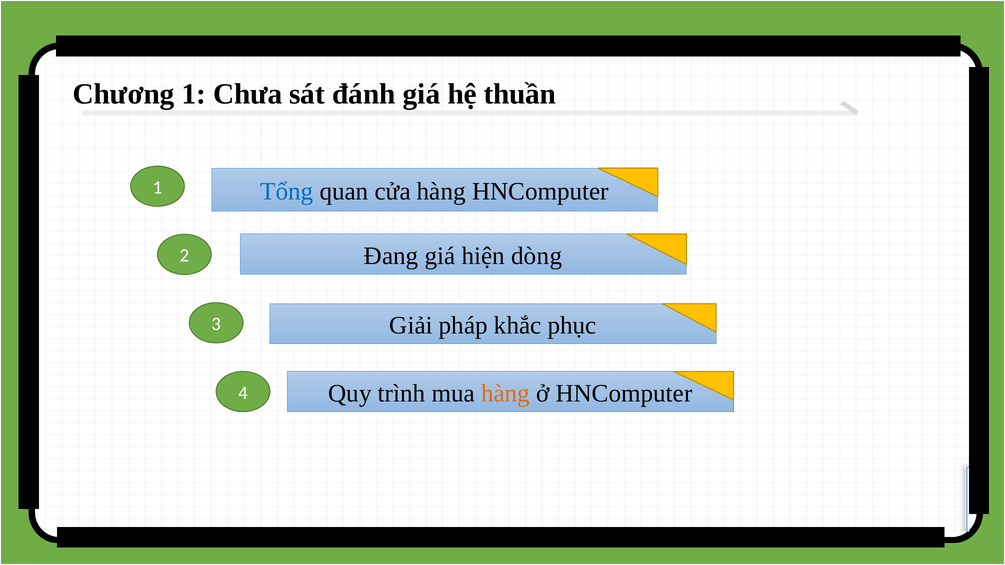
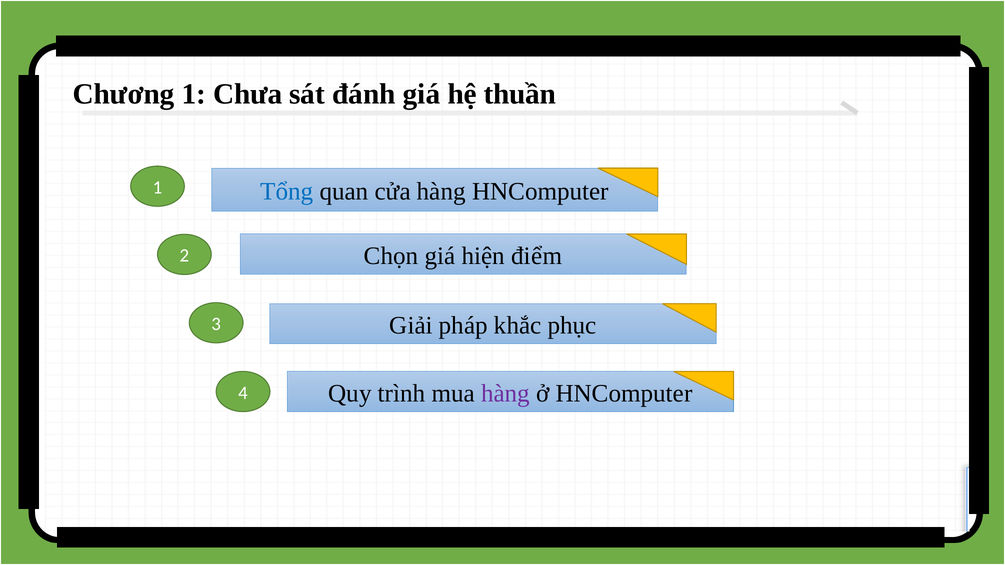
Đang: Đang -> Chọn
dòng: dòng -> điểm
hàng at (506, 394) colour: orange -> purple
